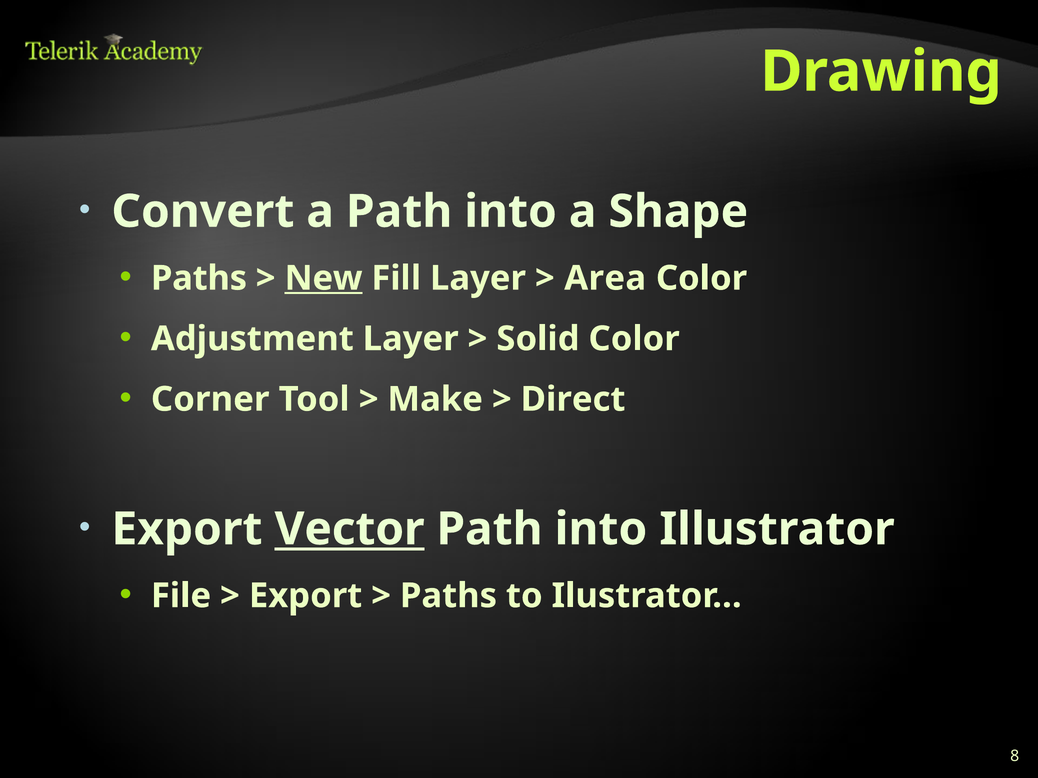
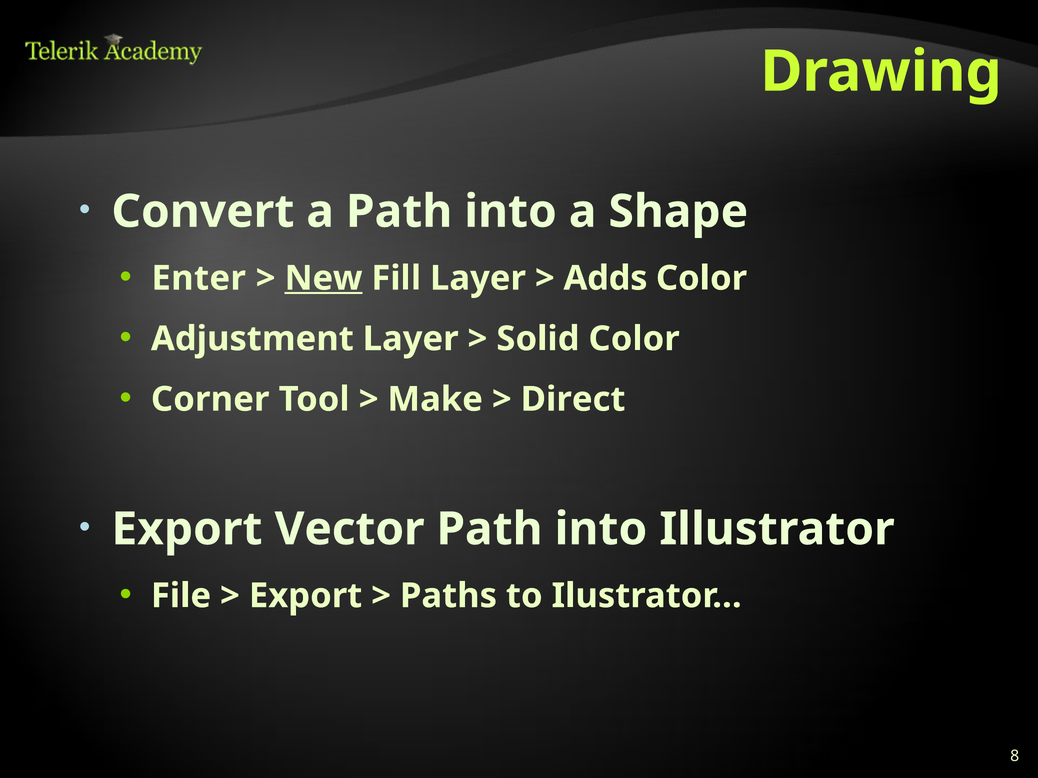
Paths at (199, 278): Paths -> Enter
Area: Area -> Adds
Vector underline: present -> none
